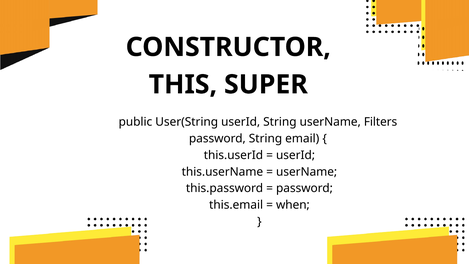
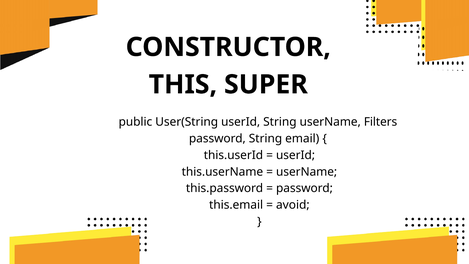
when: when -> avoid
